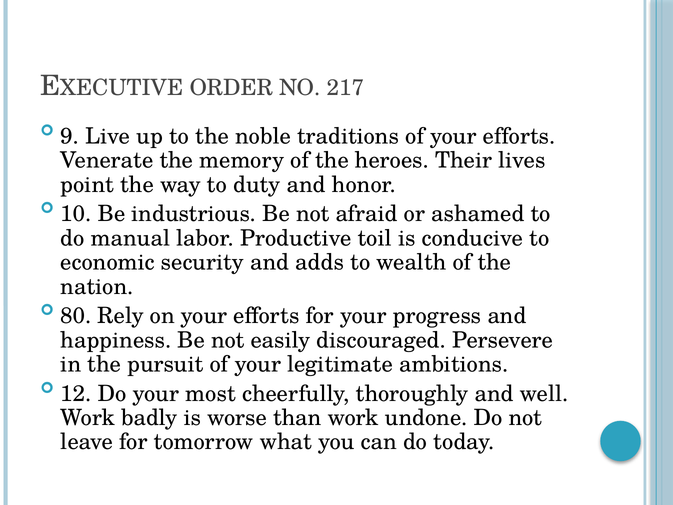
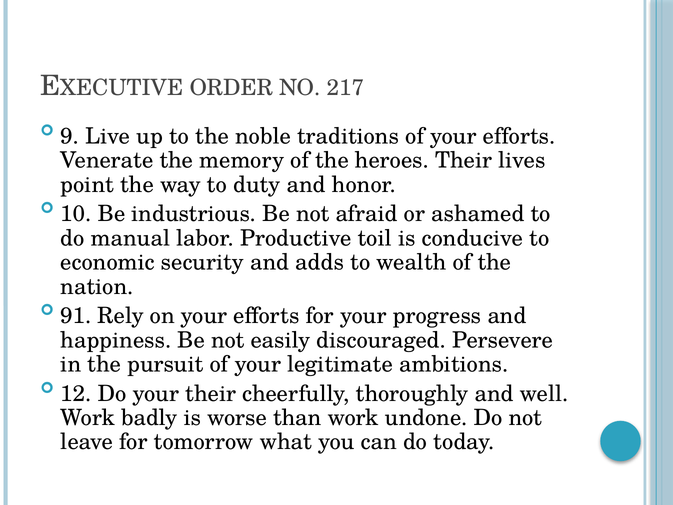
80: 80 -> 91
your most: most -> their
